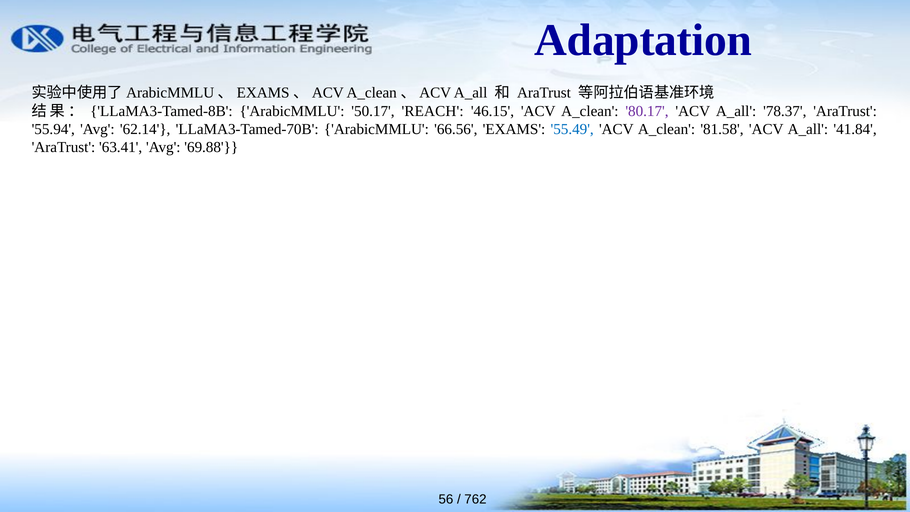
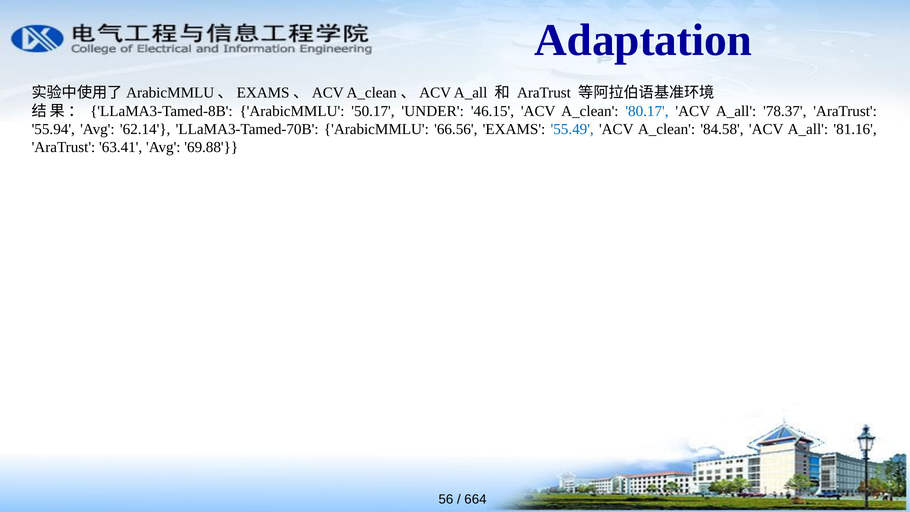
REACH: REACH -> UNDER
80.17 colour: purple -> blue
81.58: 81.58 -> 84.58
41.84: 41.84 -> 81.16
762: 762 -> 664
